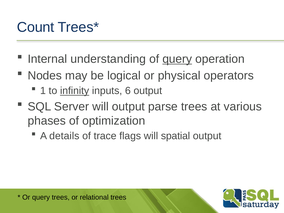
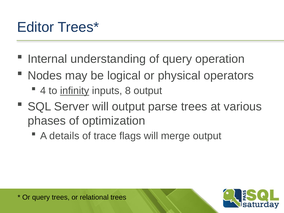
Count: Count -> Editor
query at (177, 59) underline: present -> none
1: 1 -> 4
6: 6 -> 8
spatial: spatial -> merge
